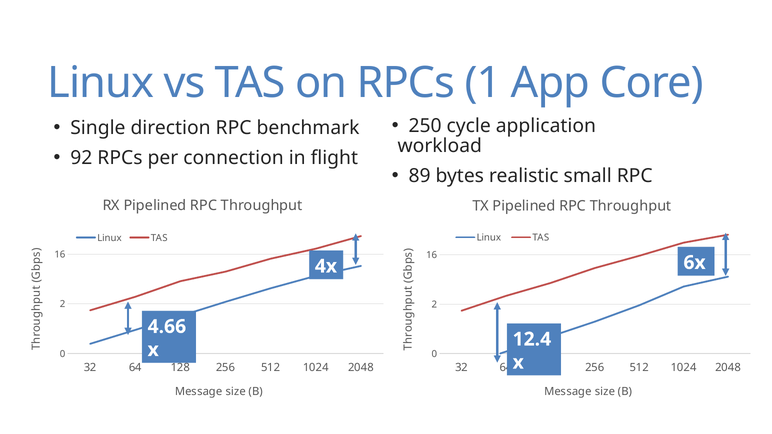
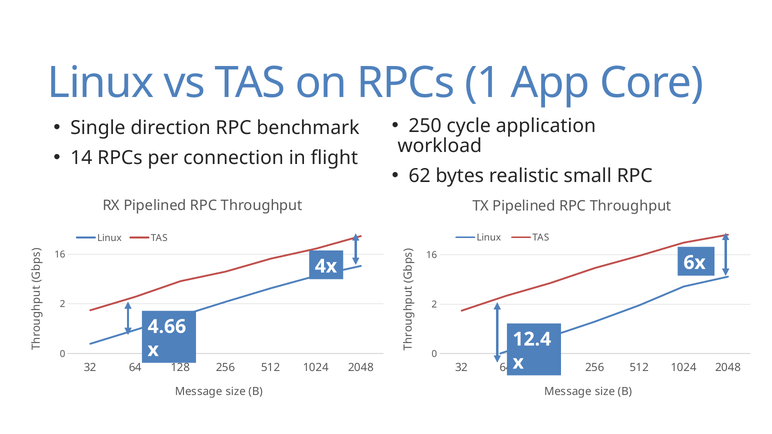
92: 92 -> 14
89: 89 -> 62
